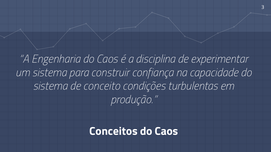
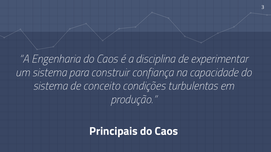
Conceitos: Conceitos -> Principais
